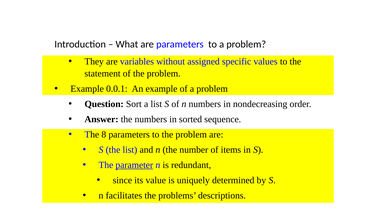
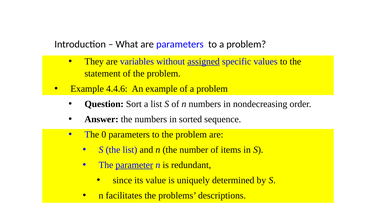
assigned underline: none -> present
0.0.1: 0.0.1 -> 4.4.6
8: 8 -> 0
